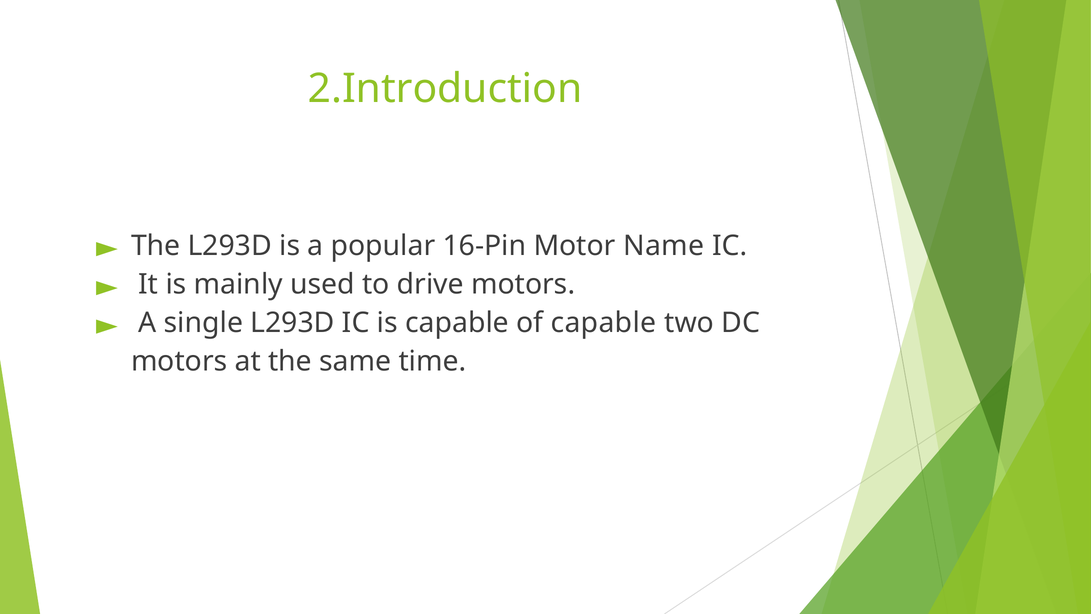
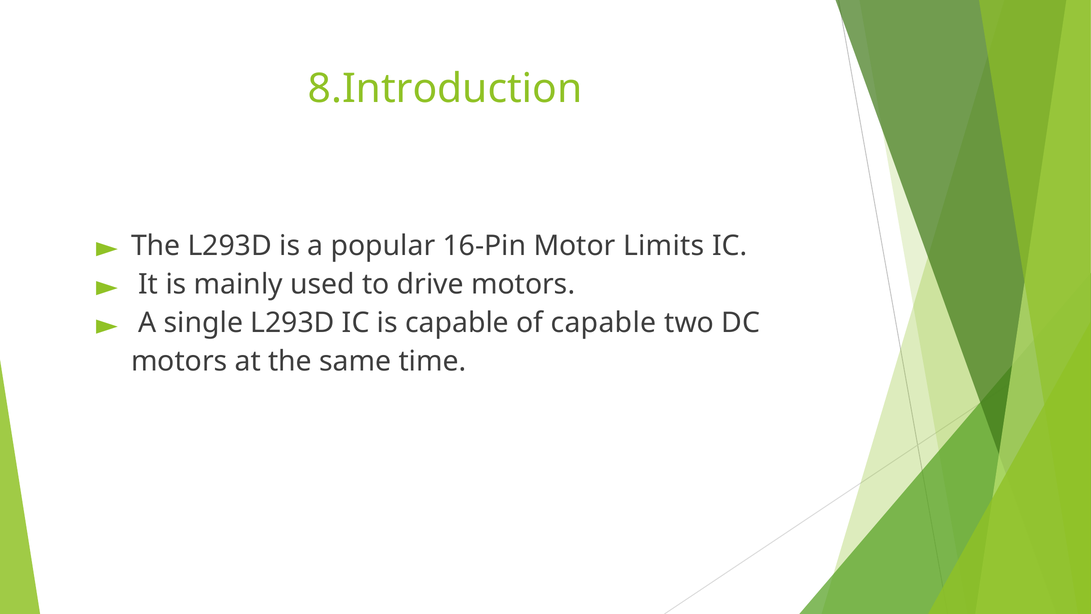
2.Introduction: 2.Introduction -> 8.Introduction
Name: Name -> Limits
